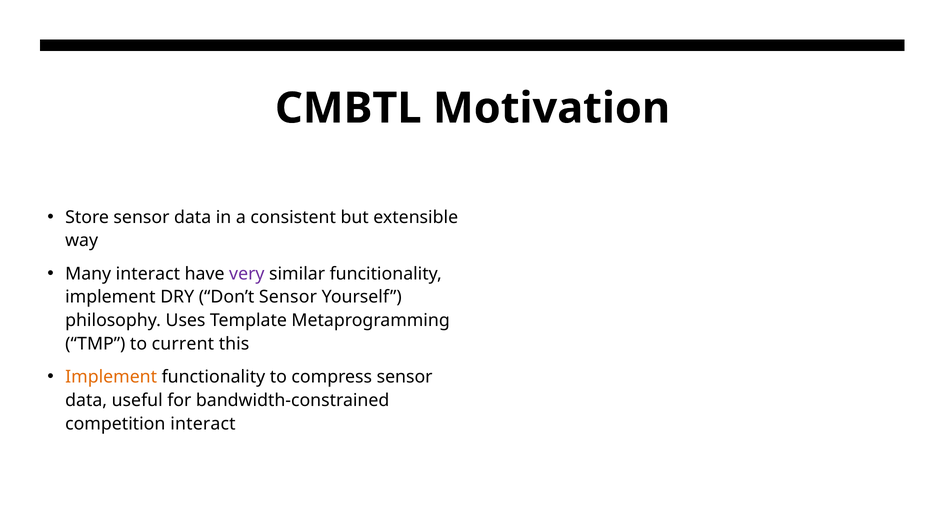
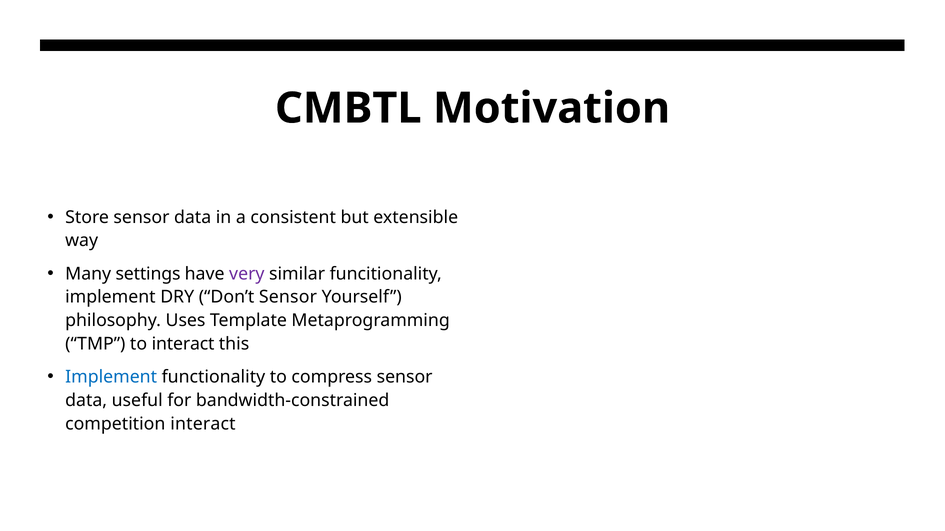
Many interact: interact -> settings
to current: current -> interact
Implement at (111, 377) colour: orange -> blue
